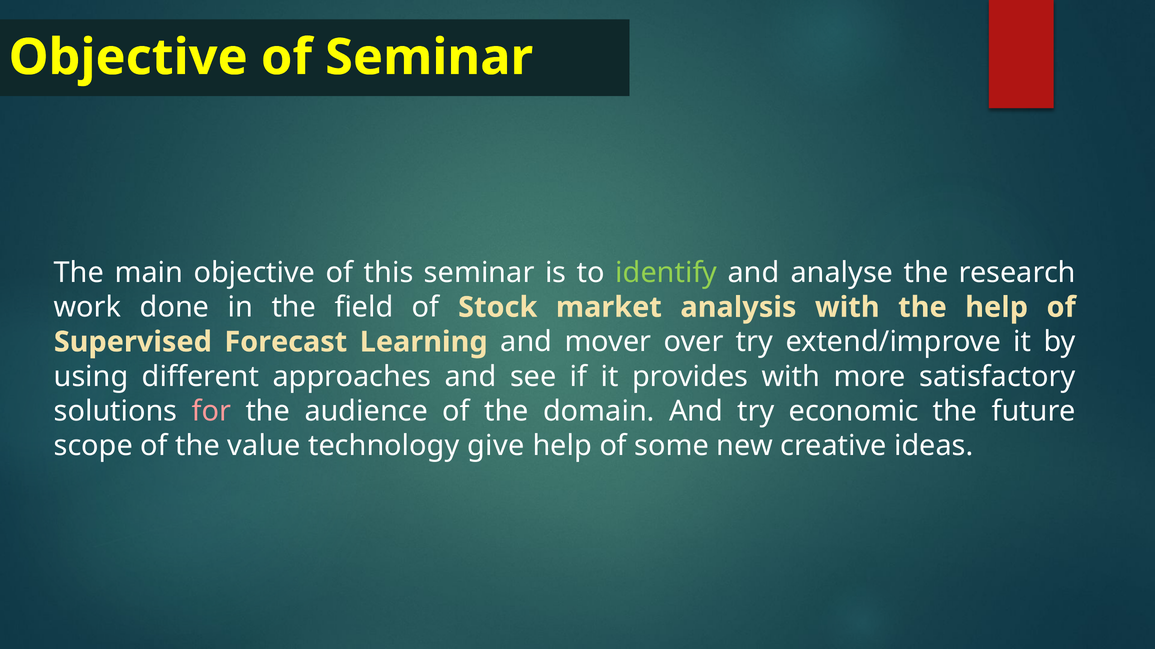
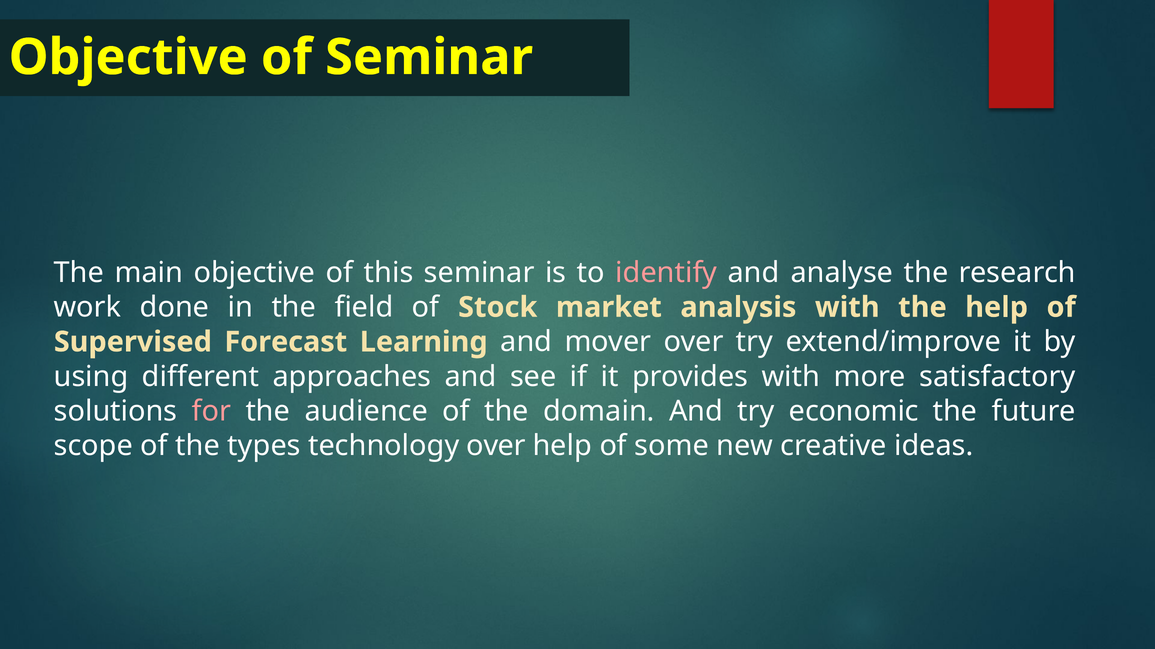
identify colour: light green -> pink
value: value -> types
technology give: give -> over
